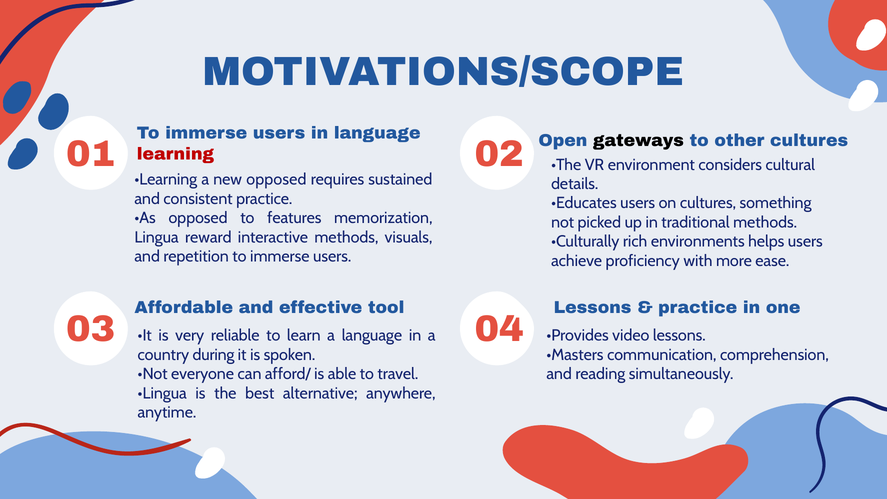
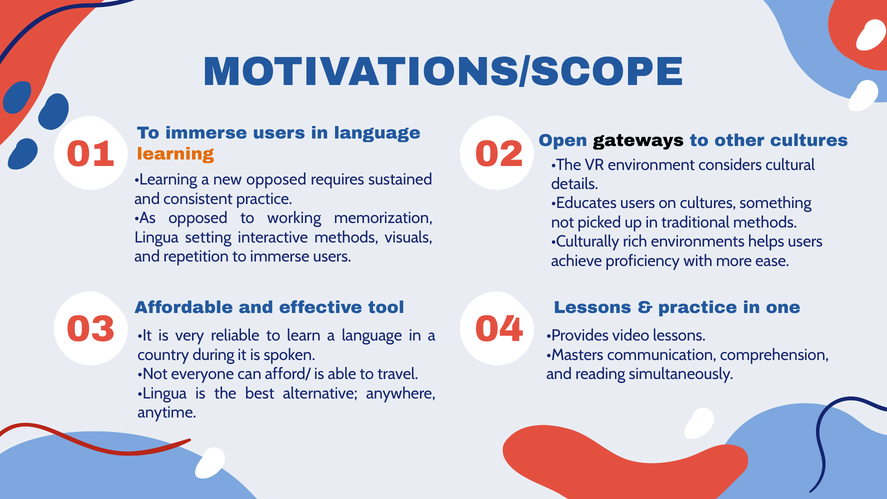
learning at (175, 154) colour: red -> orange
features: features -> working
reward: reward -> setting
